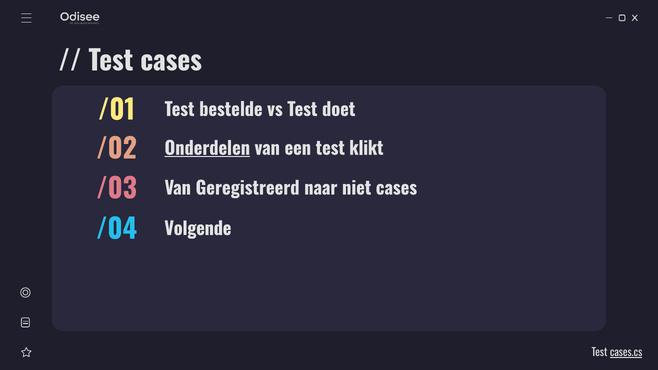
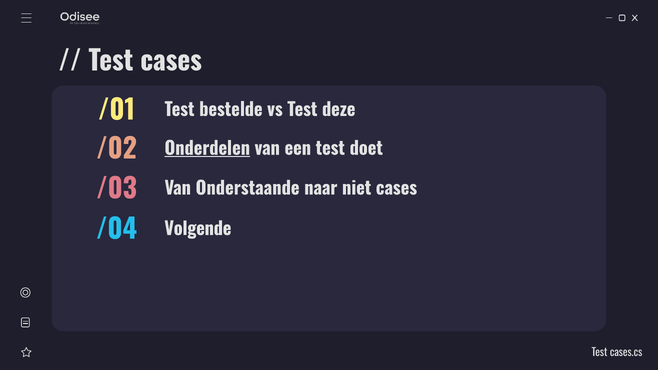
doet: doet -> deze
klikt: klikt -> doet
Geregistreerd: Geregistreerd -> Onderstaande
cases.cs underline: present -> none
